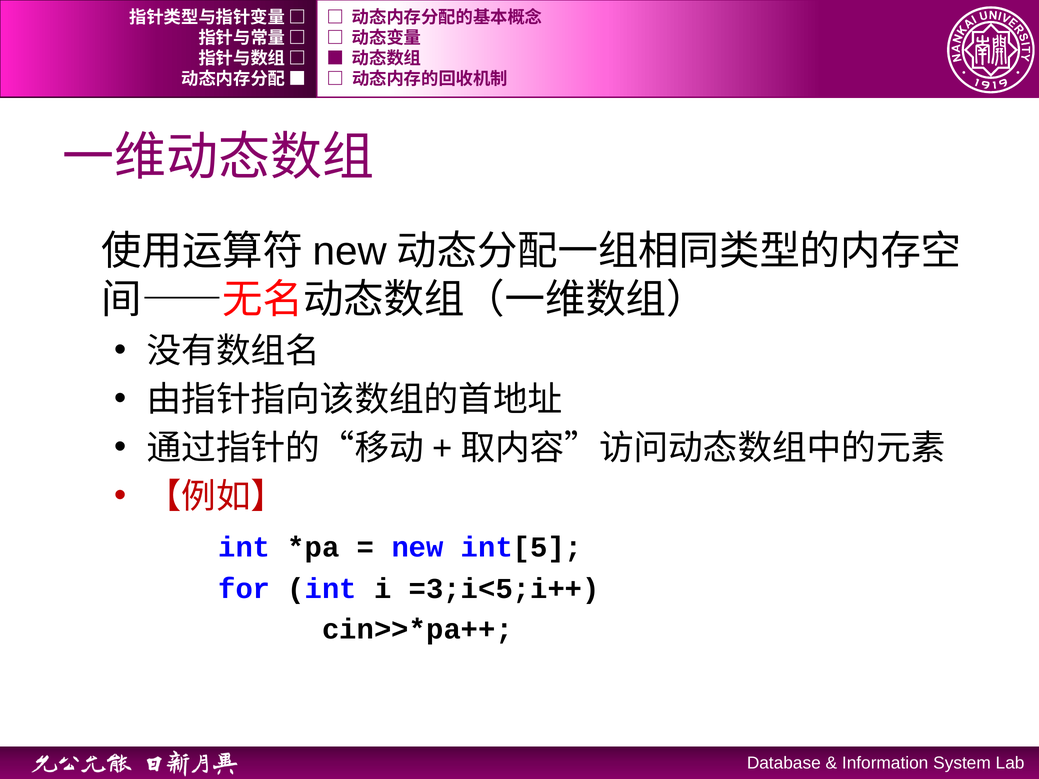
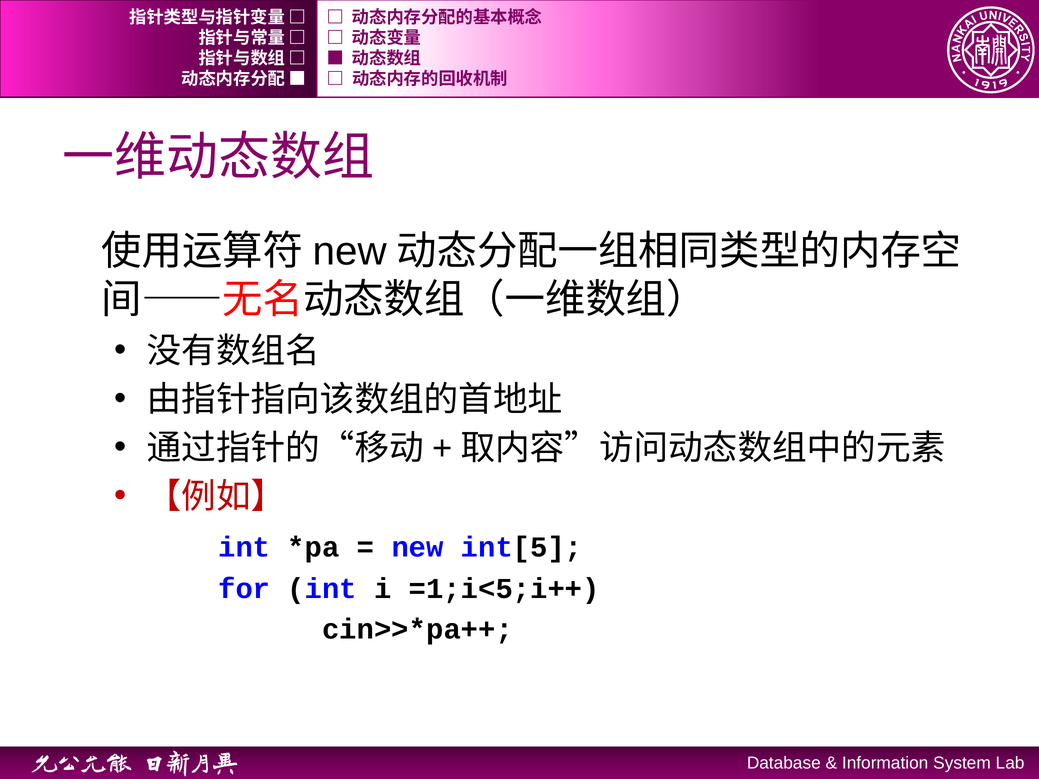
=3;i<5;i++: =3;i<5;i++ -> =1;i<5;i++
